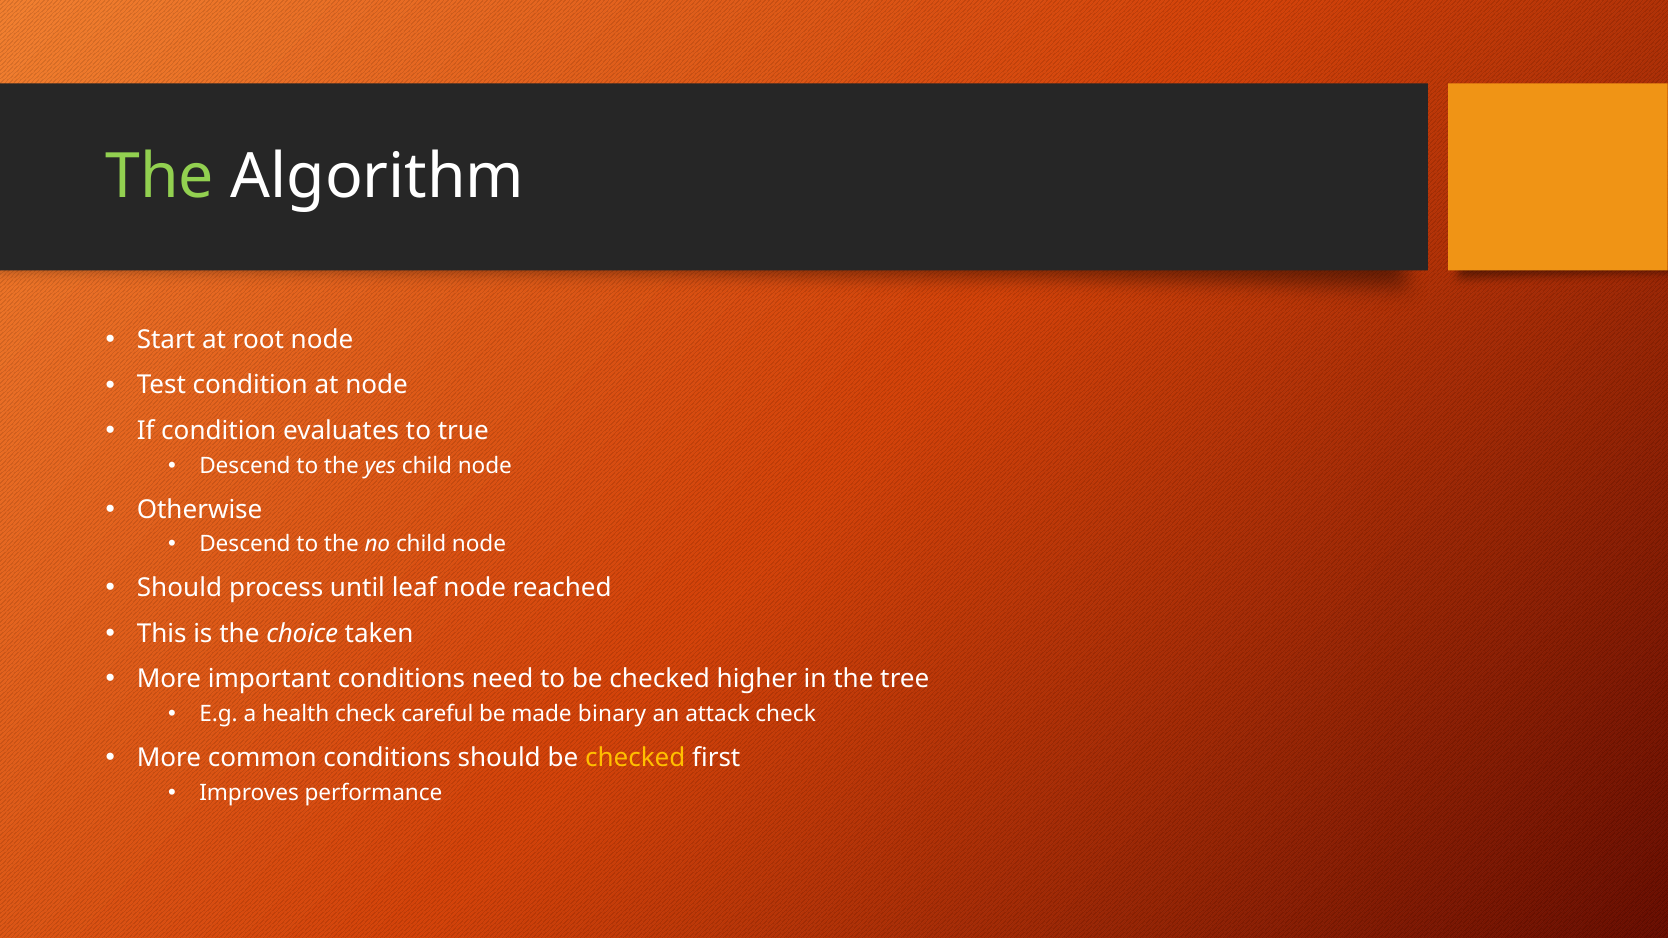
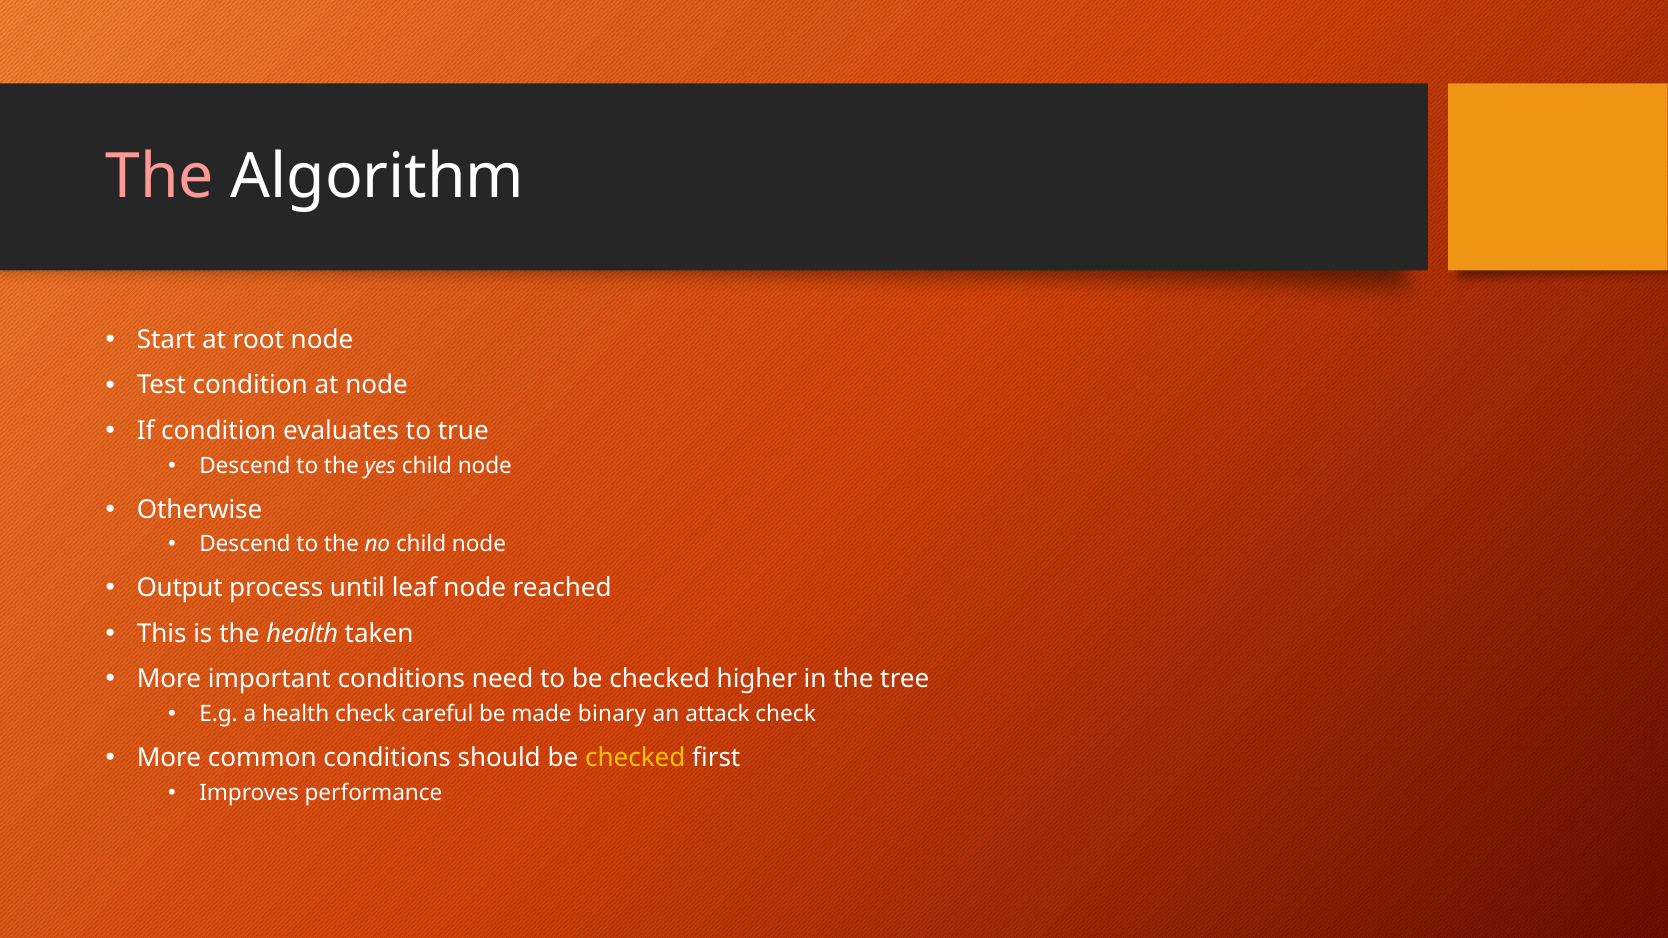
The at (160, 177) colour: light green -> pink
Should at (180, 588): Should -> Output
the choice: choice -> health
